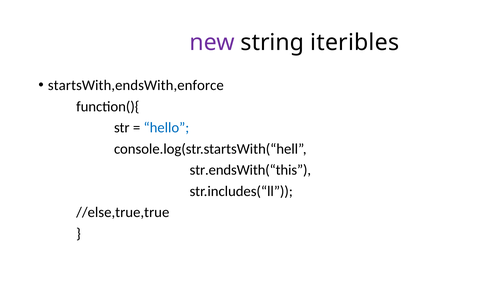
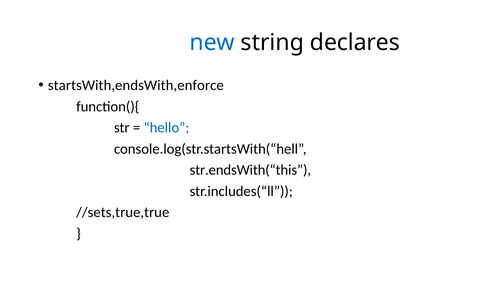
new colour: purple -> blue
iteribles: iteribles -> declares
//else,true,true: //else,true,true -> //sets,true,true
